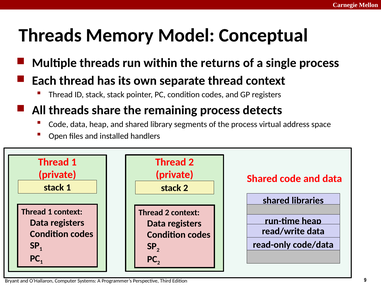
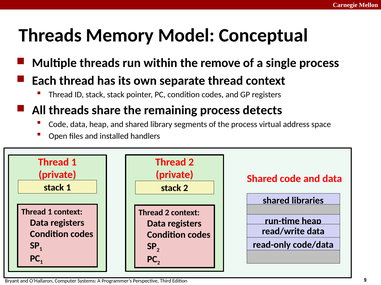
returns: returns -> remove
